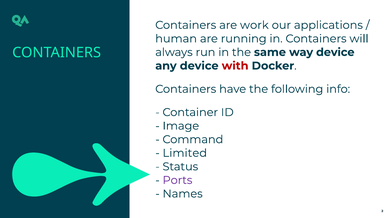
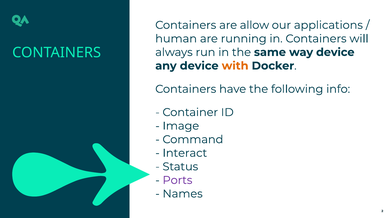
work: work -> allow
with colour: red -> orange
Limited: Limited -> Interact
